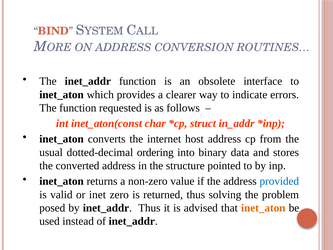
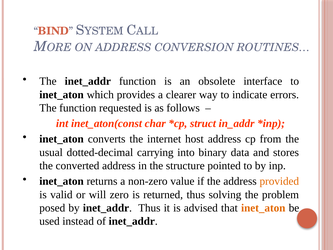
ordering: ordering -> carrying
provided colour: blue -> orange
inet: inet -> will
